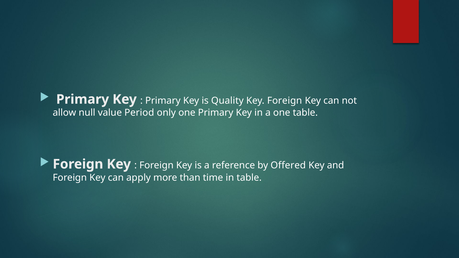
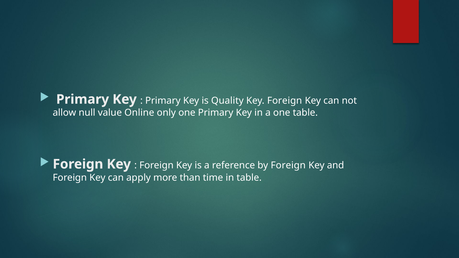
Period: Period -> Online
by Offered: Offered -> Foreign
